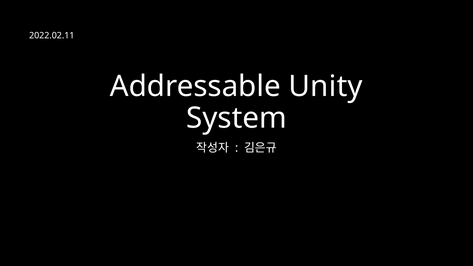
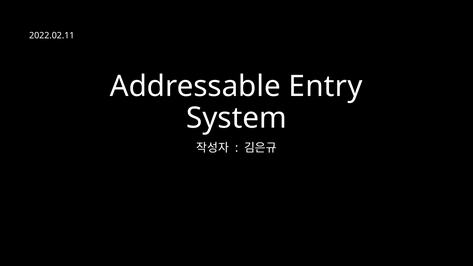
Unity: Unity -> Entry
